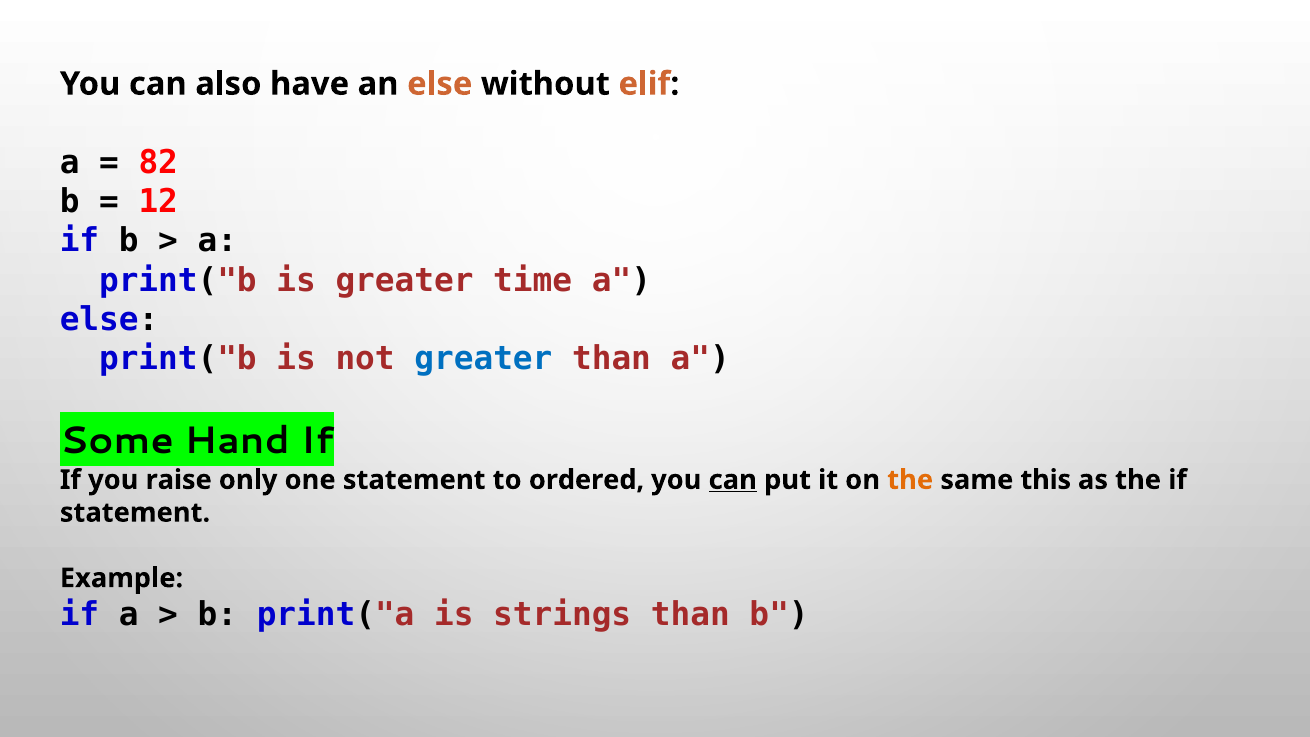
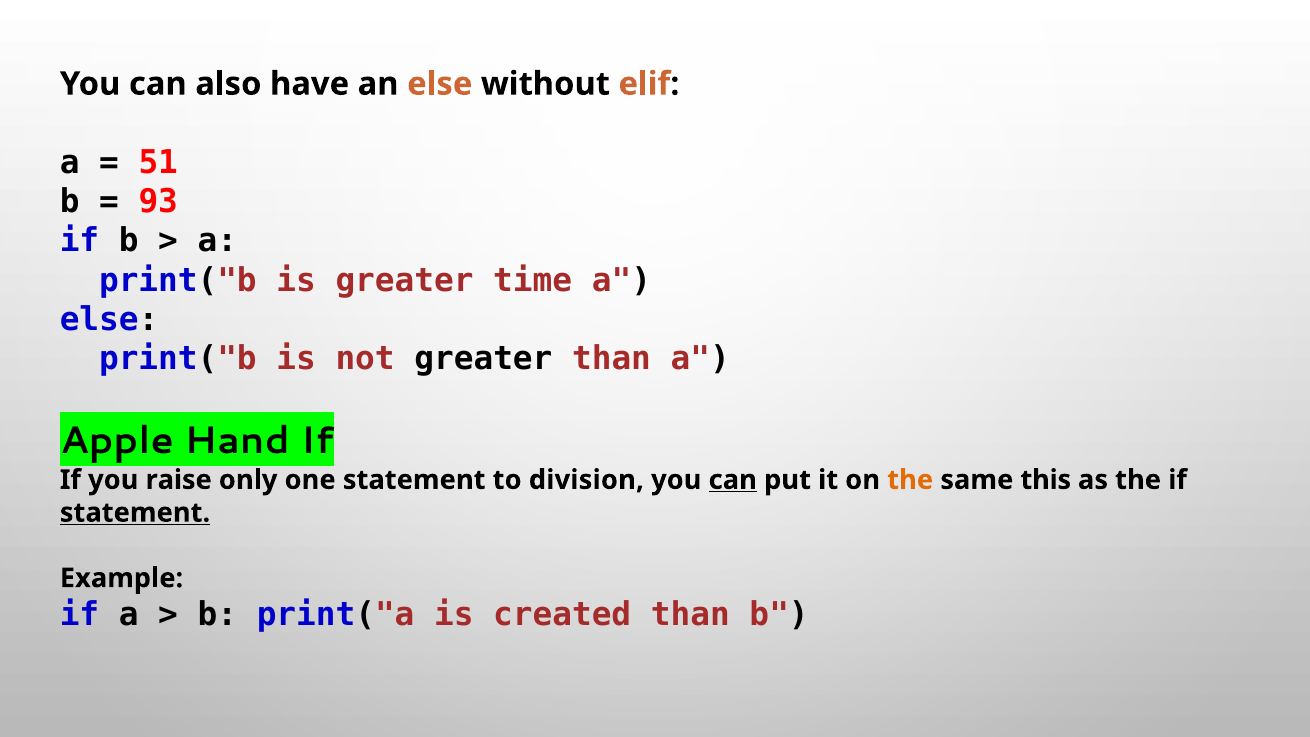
82: 82 -> 51
12: 12 -> 93
greater at (483, 359) colour: blue -> black
Some: Some -> Apple
ordered: ordered -> division
statement at (135, 513) underline: none -> present
strings: strings -> created
